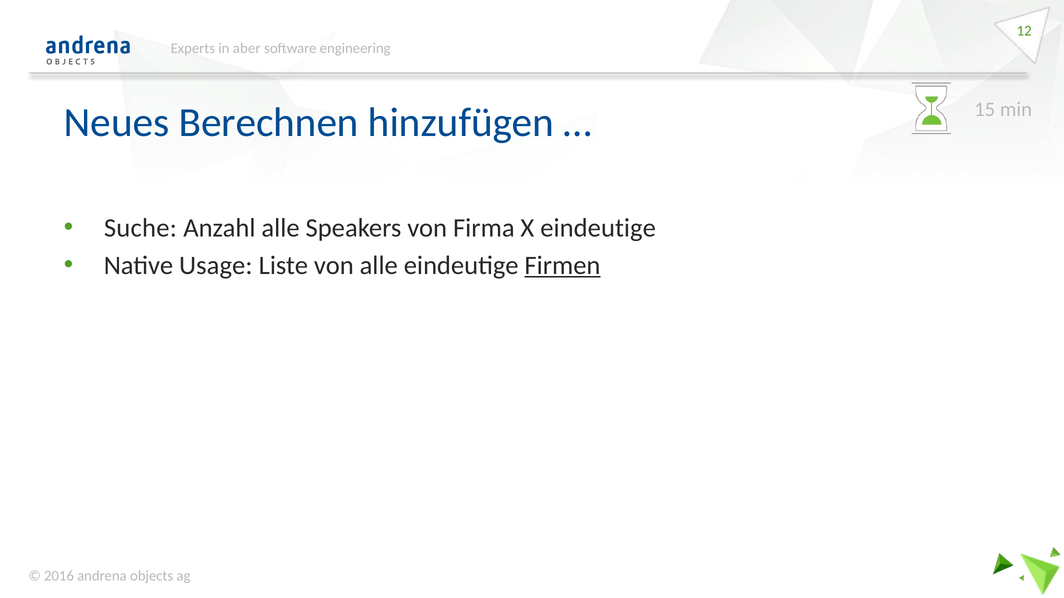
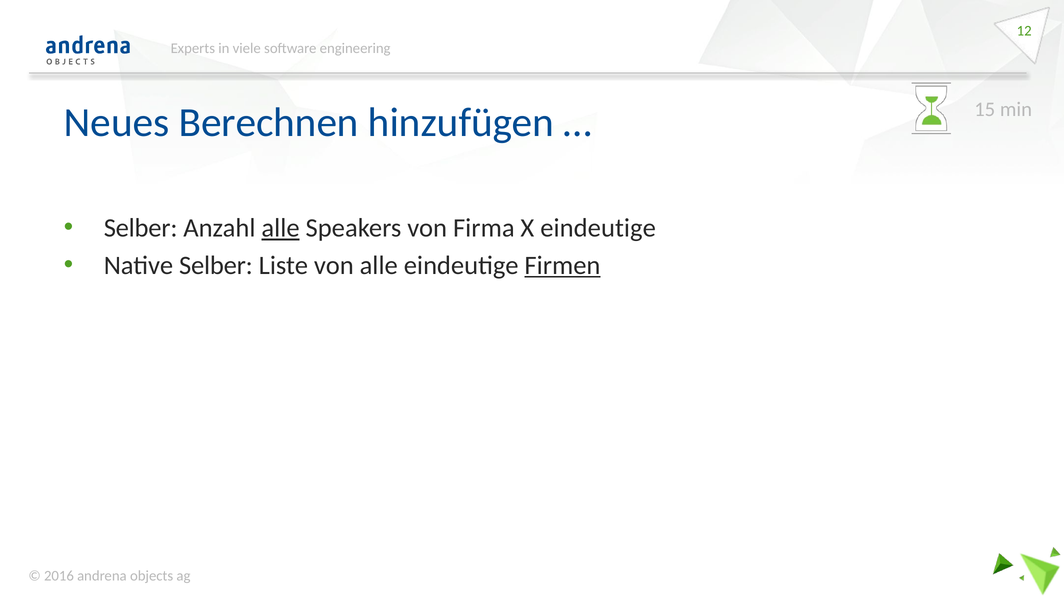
aber: aber -> viele
Suche at (140, 228): Suche -> Selber
alle at (281, 228) underline: none -> present
Native Usage: Usage -> Selber
